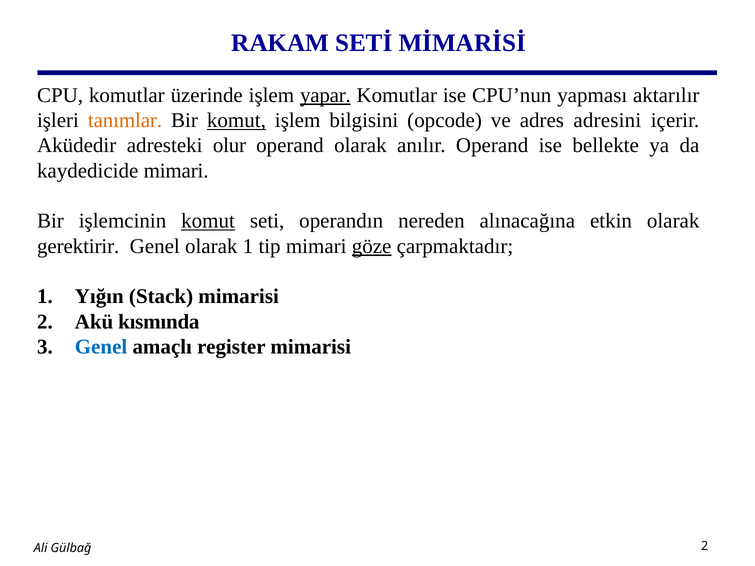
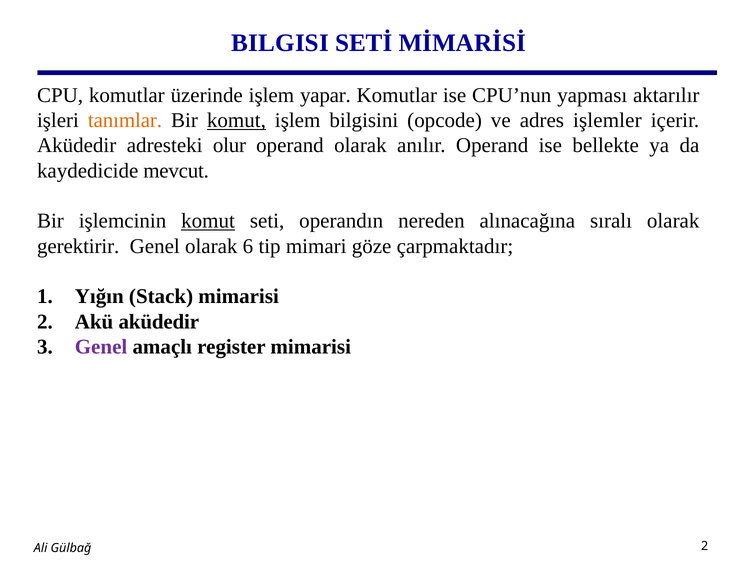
RAKAM: RAKAM -> BILGISI
yapar underline: present -> none
adresini: adresini -> işlemler
kaydedicide mimari: mimari -> mevcut
etkin: etkin -> sıralı
olarak 1: 1 -> 6
göze underline: present -> none
Akü kısmında: kısmında -> aküdedir
Genel at (101, 347) colour: blue -> purple
